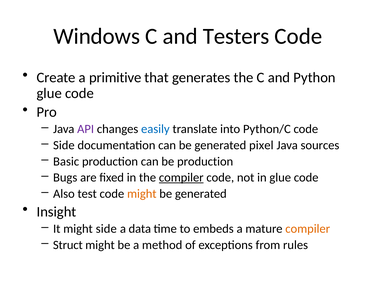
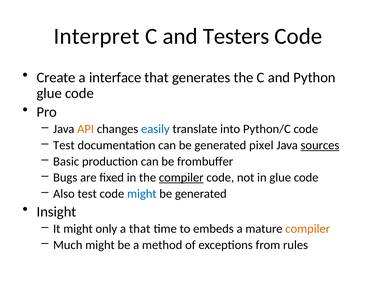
Windows: Windows -> Interpret
primitive: primitive -> interface
API colour: purple -> orange
Side at (64, 145): Side -> Test
sources underline: none -> present
be production: production -> frombuffer
might at (142, 194) colour: orange -> blue
might side: side -> only
a data: data -> that
Struct: Struct -> Much
